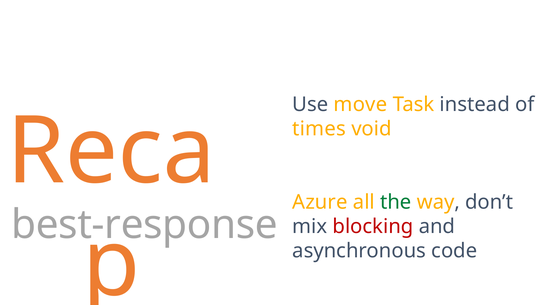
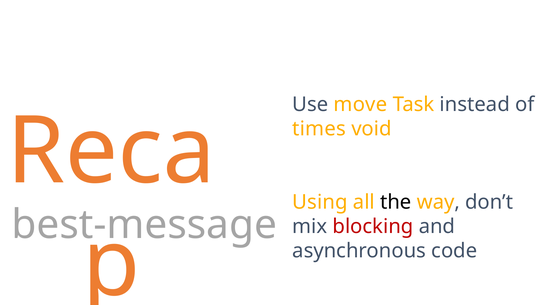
Azure: Azure -> Using
the colour: green -> black
best-response: best-response -> best-message
